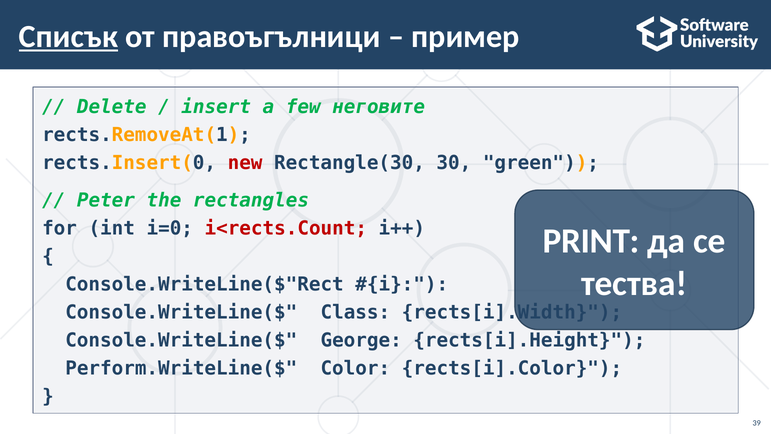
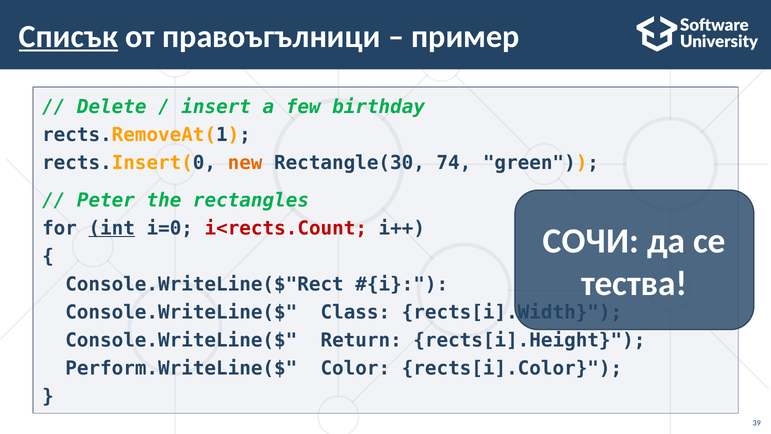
неговите: неговите -> birthday
new colour: red -> orange
30: 30 -> 74
int underline: none -> present
PRINT: PRINT -> СОЧИ
George: George -> Return
